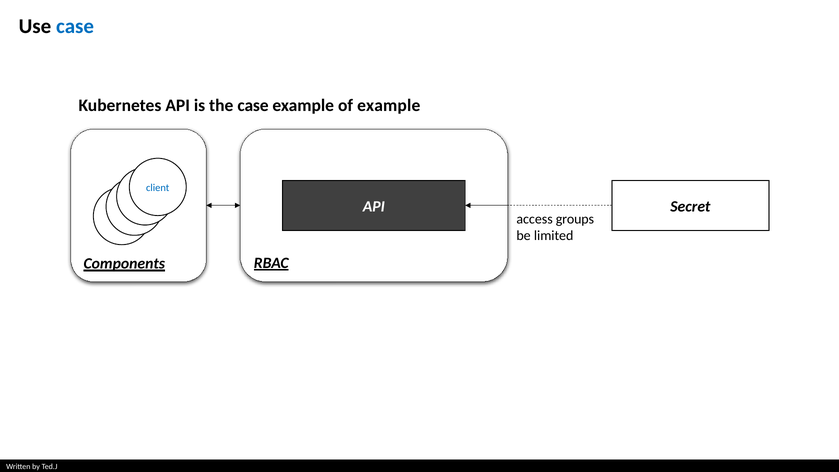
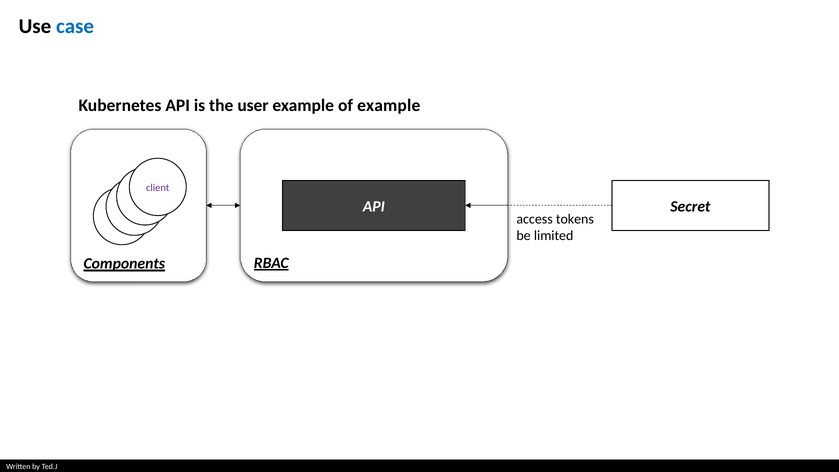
the case: case -> user
client colour: blue -> purple
groups: groups -> tokens
